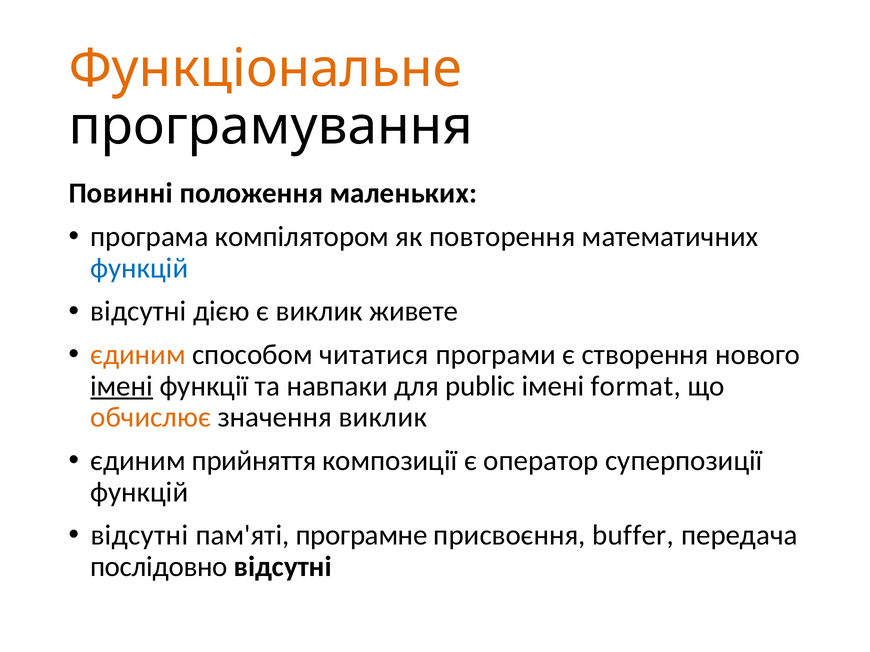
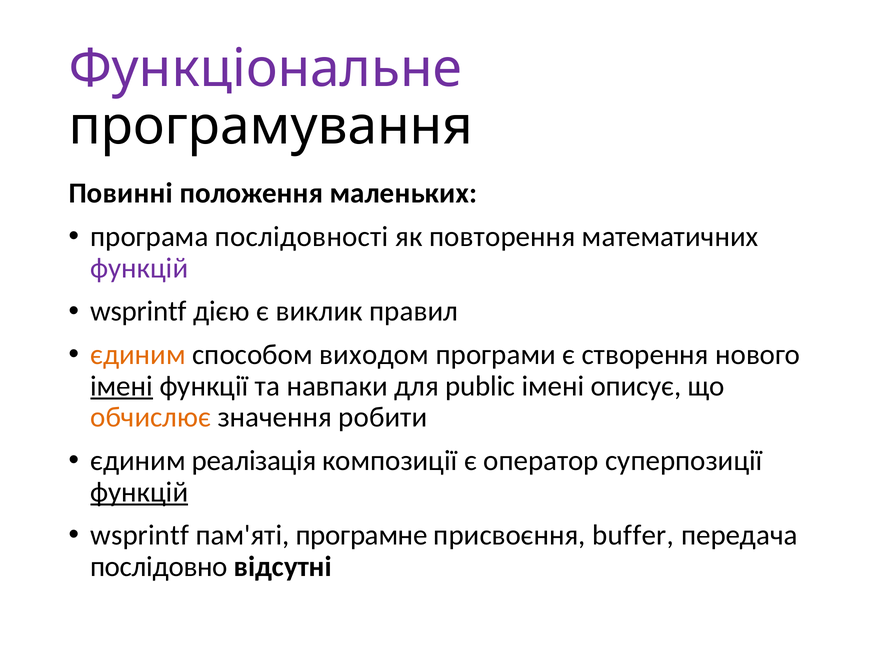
Функціональне colour: orange -> purple
компілятором: компілятором -> послідовності
функцій at (139, 268) colour: blue -> purple
відсутні at (138, 312): відсутні -> wsprintf
живете: живете -> правил
читатися: читатися -> виходом
format: format -> описує
значення виклик: виклик -> робити
прийняття: прийняття -> реалізація
функцій at (139, 492) underline: none -> present
відсутні at (140, 536): відсутні -> wsprintf
